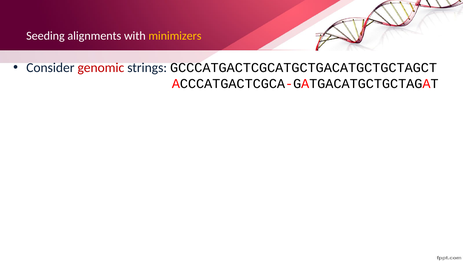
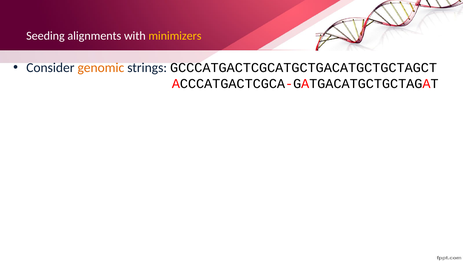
genomic colour: red -> orange
